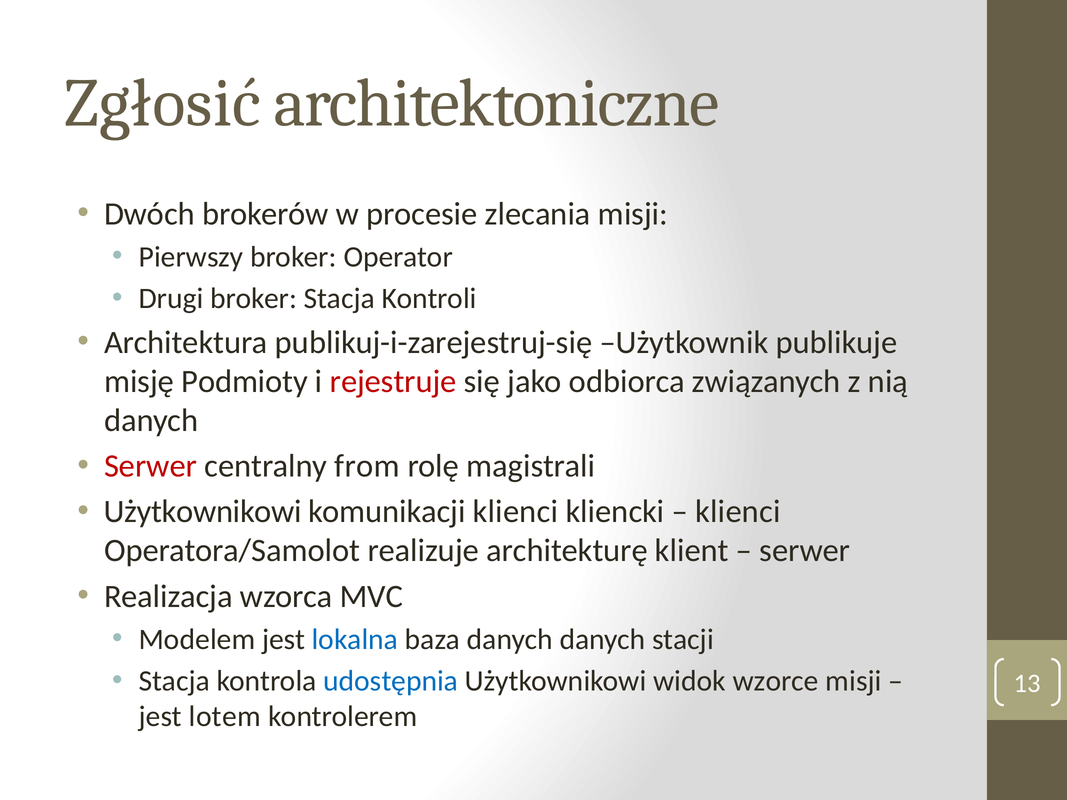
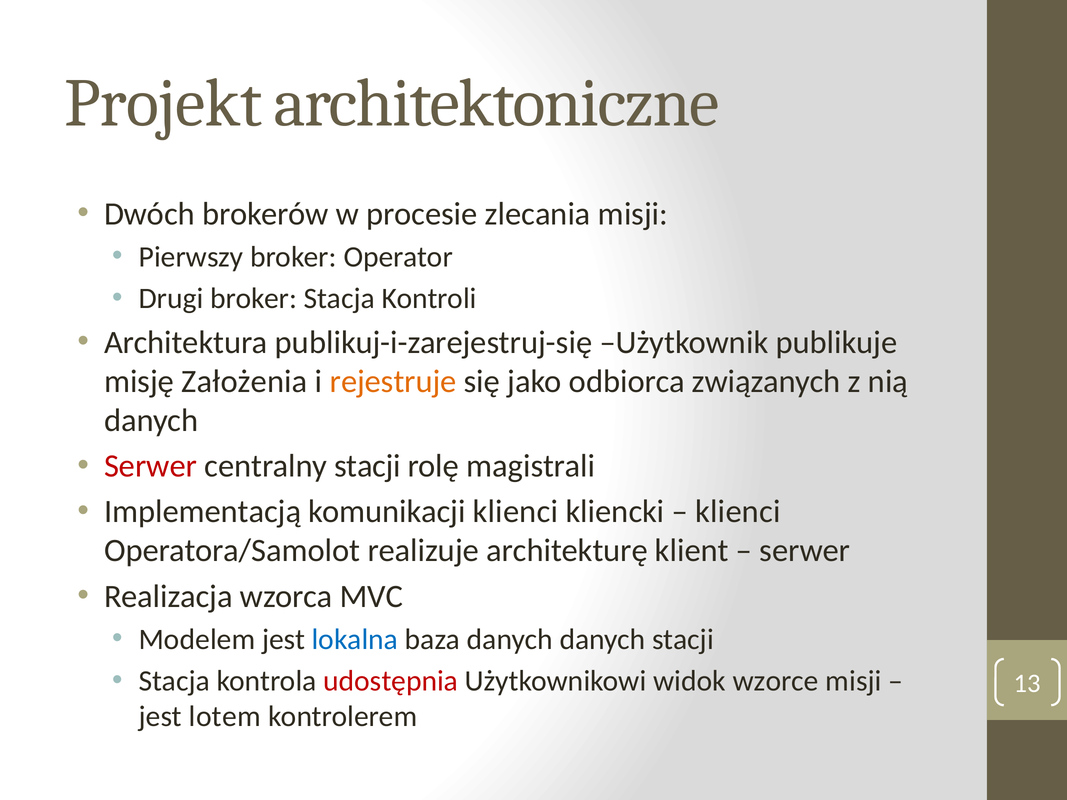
Zgłosić: Zgłosić -> Projekt
Podmioty: Podmioty -> Założenia
rejestruje colour: red -> orange
centralny from: from -> stacji
Użytkownikowi at (203, 512): Użytkownikowi -> Implementacją
udostępnia colour: blue -> red
